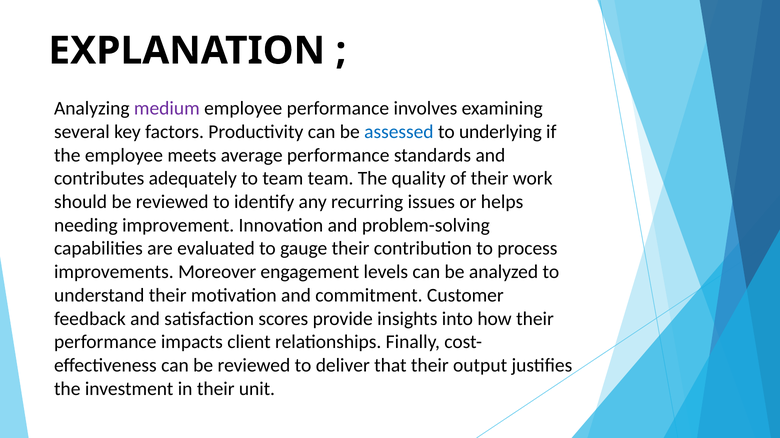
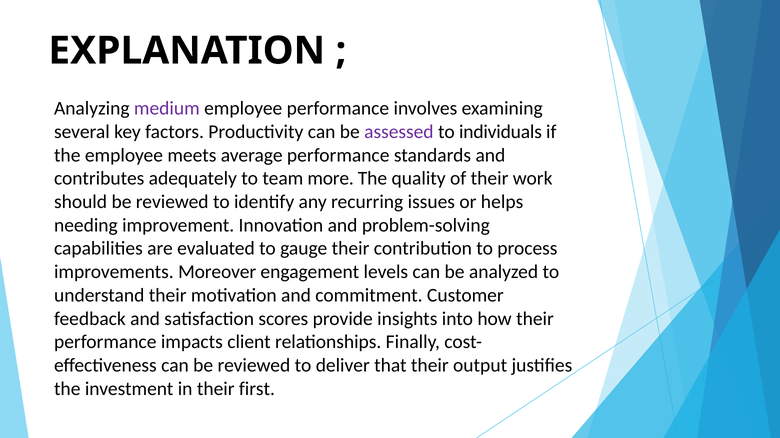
assessed colour: blue -> purple
underlying: underlying -> individuals
team team: team -> more
unit: unit -> first
